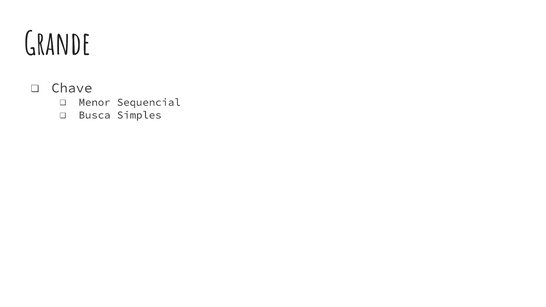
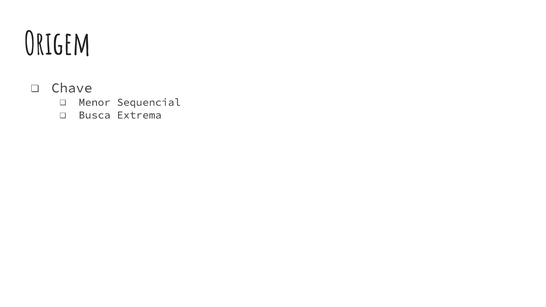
Grande: Grande -> Origem
Simples: Simples -> Extrema
